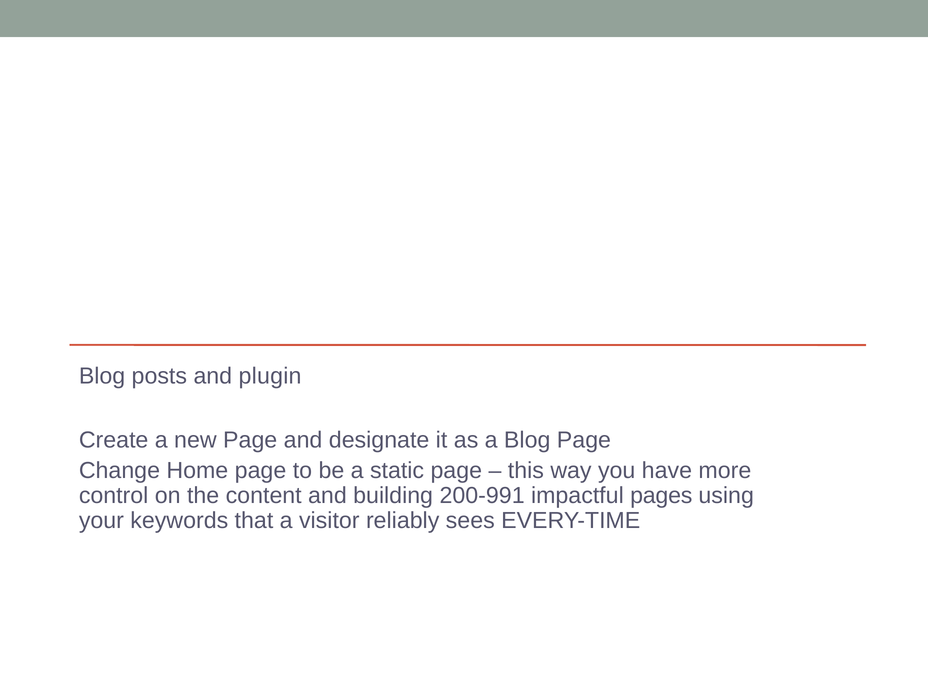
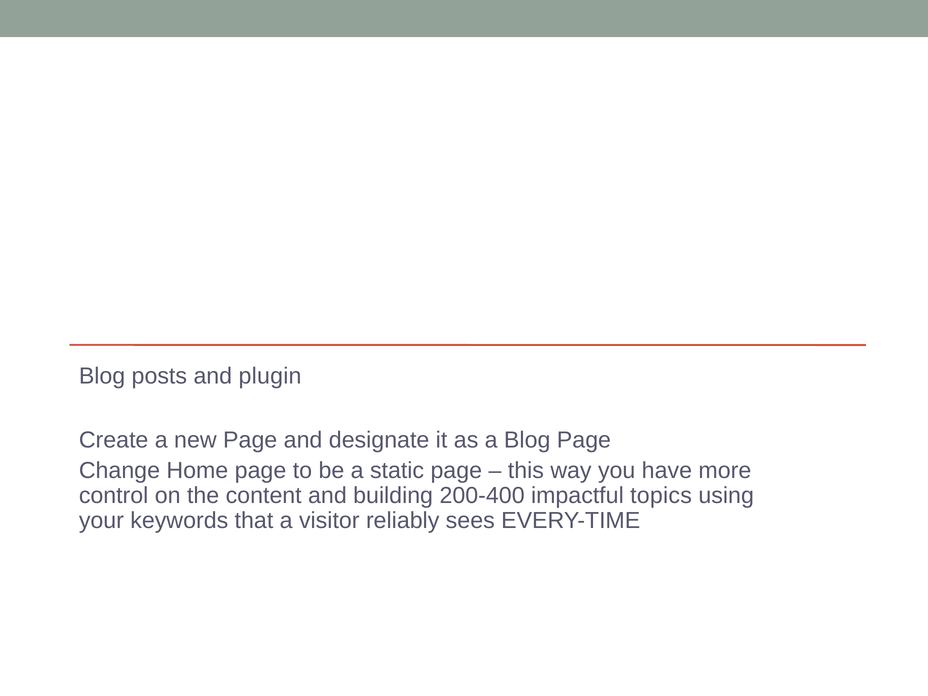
200-991: 200-991 -> 200-400
pages: pages -> topics
